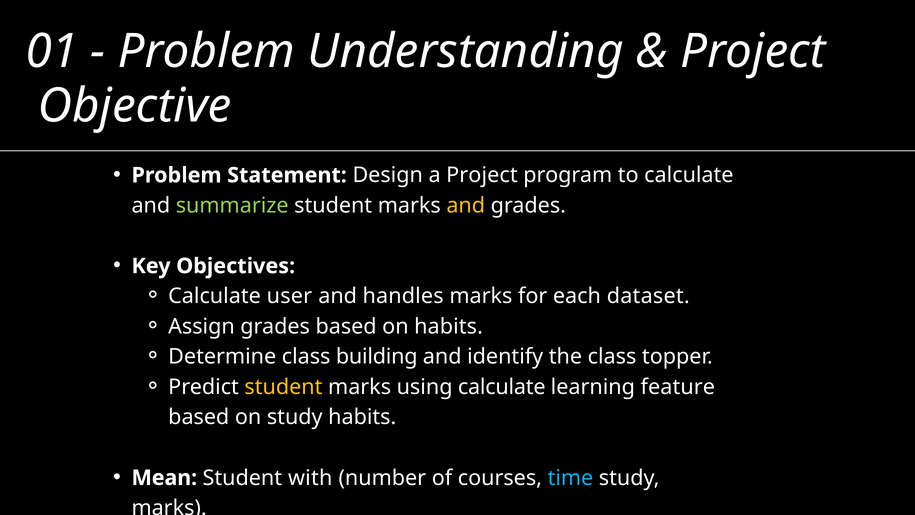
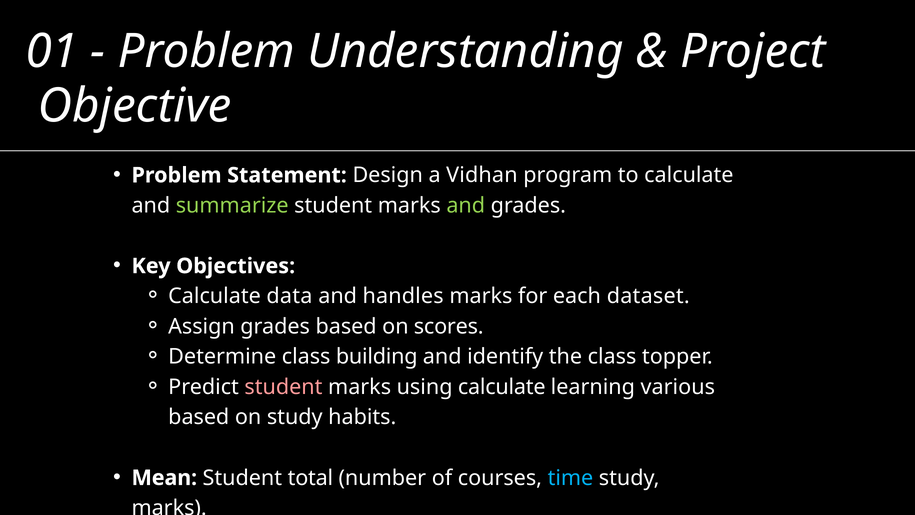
a Project: Project -> Vidhan
and at (466, 205) colour: yellow -> light green
user: user -> data
on habits: habits -> scores
student at (283, 387) colour: yellow -> pink
feature: feature -> various
with: with -> total
